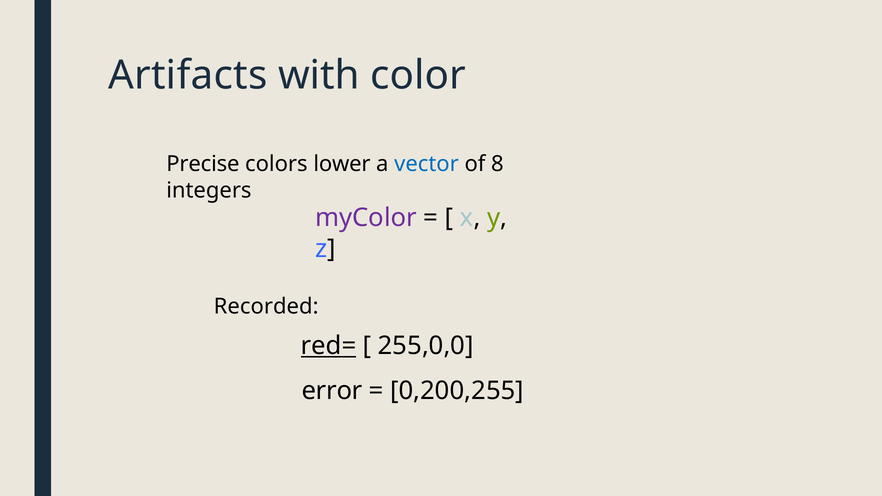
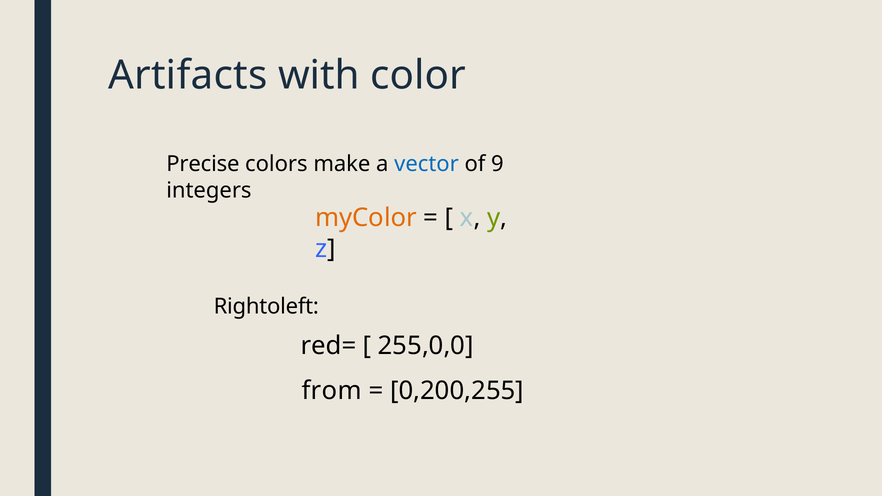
lower: lower -> make
8: 8 -> 9
myColor colour: purple -> orange
Recorded: Recorded -> Rightoleft
red= underline: present -> none
error: error -> from
